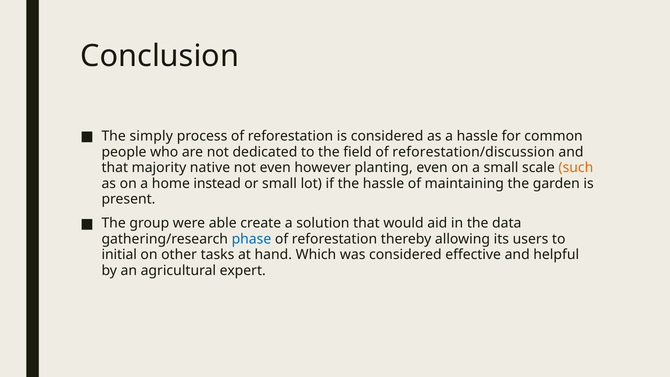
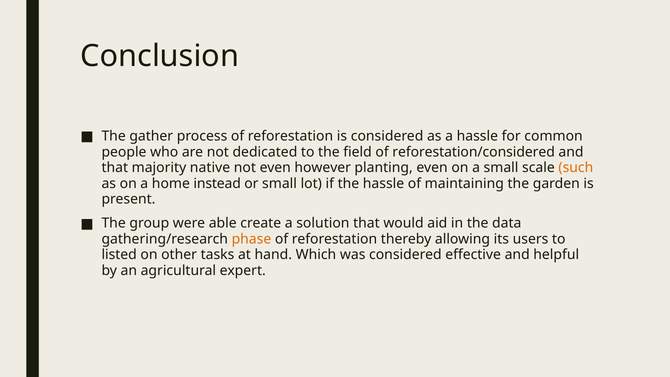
simply: simply -> gather
reforestation/discussion: reforestation/discussion -> reforestation/considered
phase colour: blue -> orange
initial: initial -> listed
